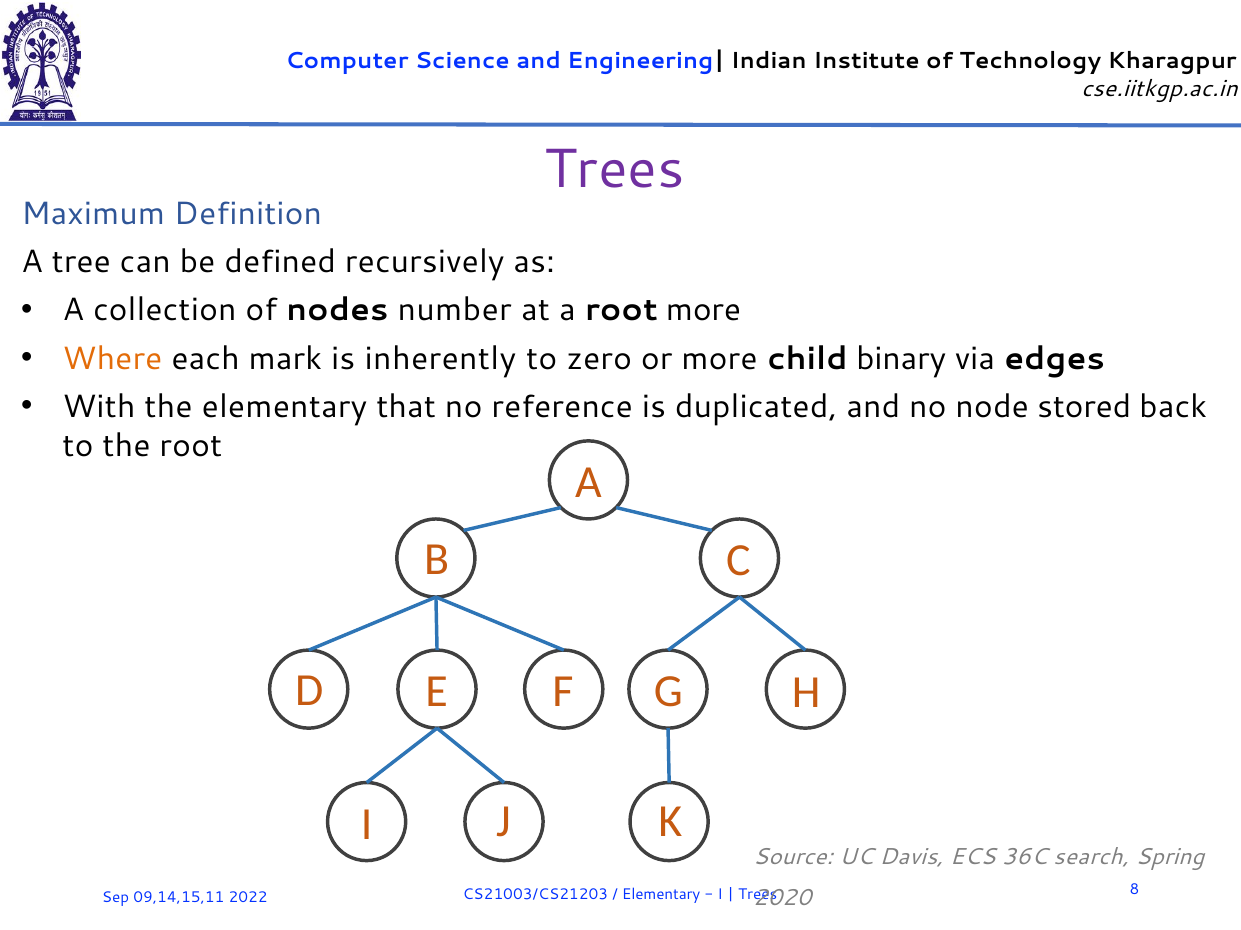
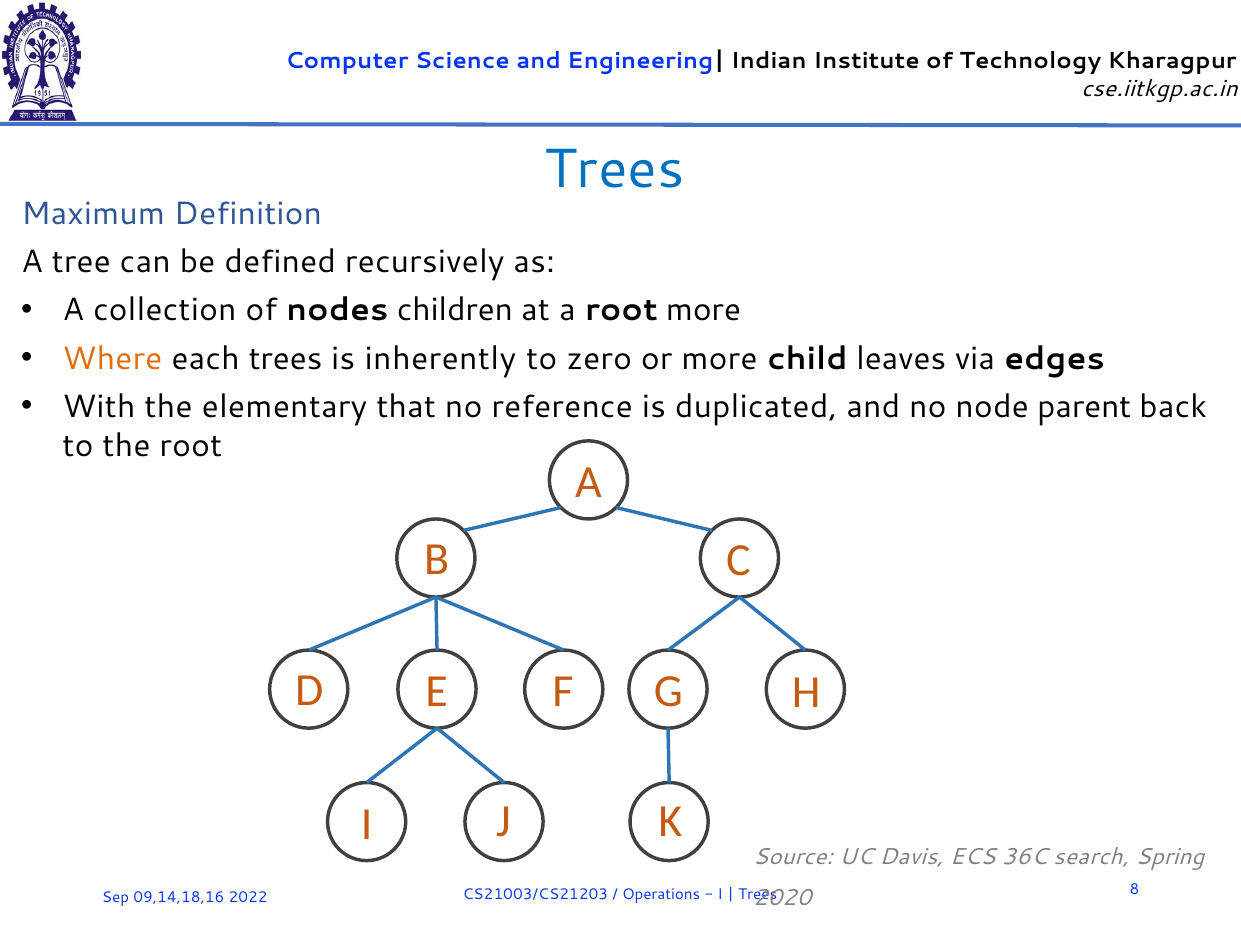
Trees at (615, 169) colour: purple -> blue
number: number -> children
each mark: mark -> trees
binary: binary -> leaves
stored: stored -> parent
09,14,15,11: 09,14,15,11 -> 09,14,18,16
Elementary at (661, 895): Elementary -> Operations
